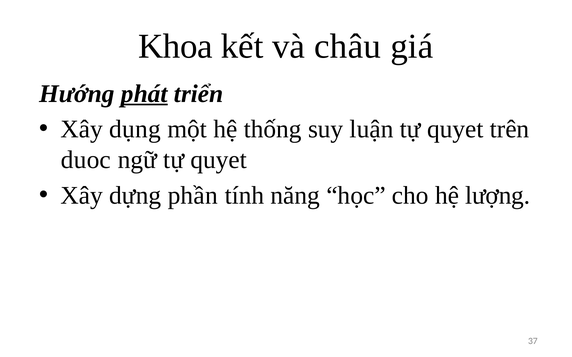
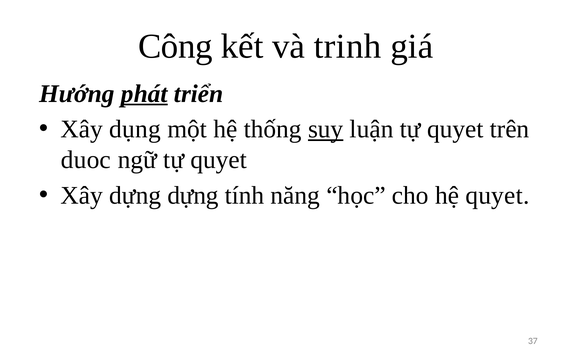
Khoa: Khoa -> Công
châu: châu -> trinh
suy underline: none -> present
dựng phần: phần -> dựng
hệ lượng: lượng -> quyet
